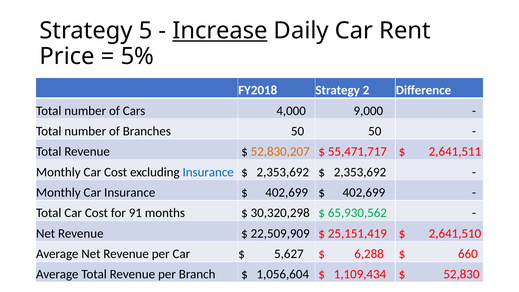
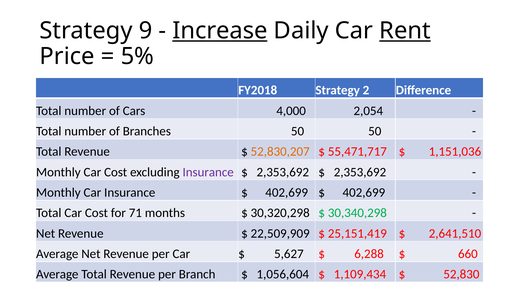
5: 5 -> 9
Rent underline: none -> present
9,000: 9,000 -> 2,054
2,641,511: 2,641,511 -> 1,151,036
Insurance at (208, 172) colour: blue -> purple
91: 91 -> 71
65,930,562: 65,930,562 -> 30,340,298
